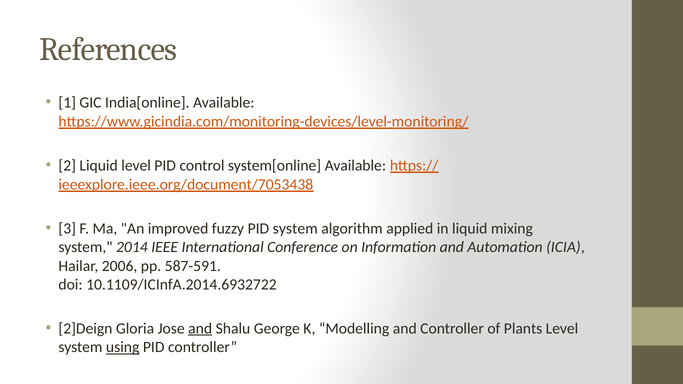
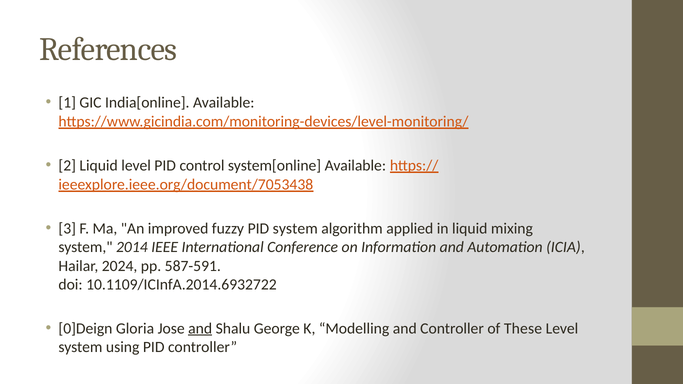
2006: 2006 -> 2024
2]Deign: 2]Deign -> 0]Deign
Plants: Plants -> These
using underline: present -> none
